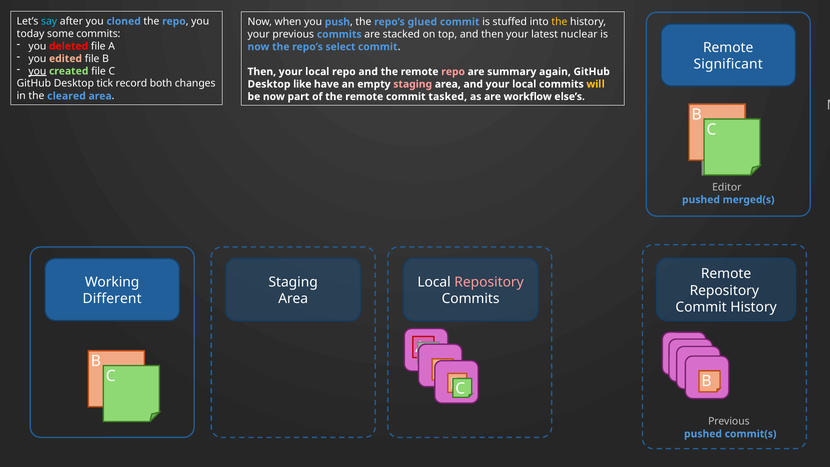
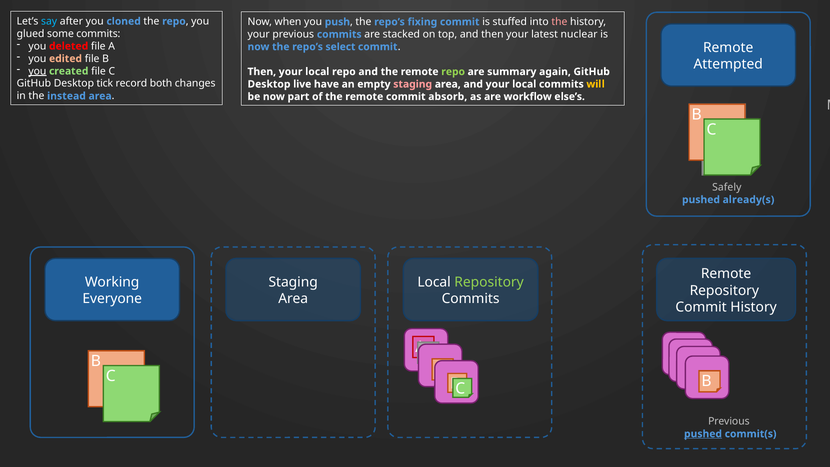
glued: glued -> fixing
the at (559, 22) colour: yellow -> pink
today: today -> glued
Significant: Significant -> Attempted
repo at (453, 72) colour: pink -> light green
like: like -> live
cleared: cleared -> instead
tasked: tasked -> absorb
Editor: Editor -> Safely
merged(s: merged(s -> already(s
Repository at (489, 282) colour: pink -> light green
Different: Different -> Everyone
pushed at (703, 434) underline: none -> present
